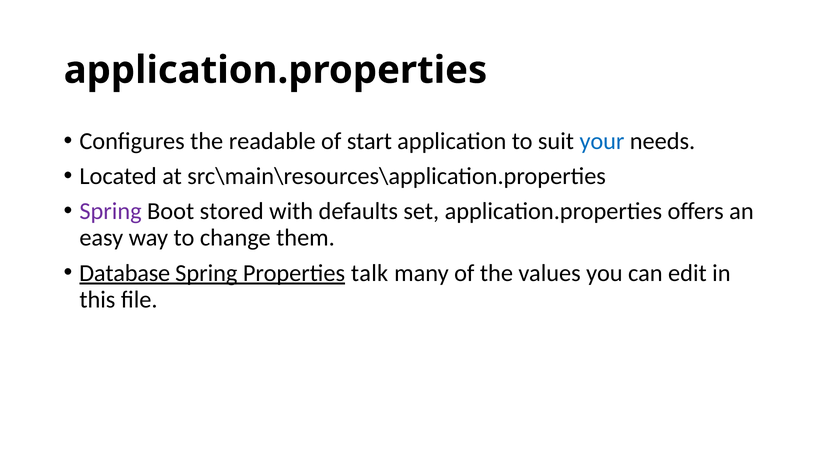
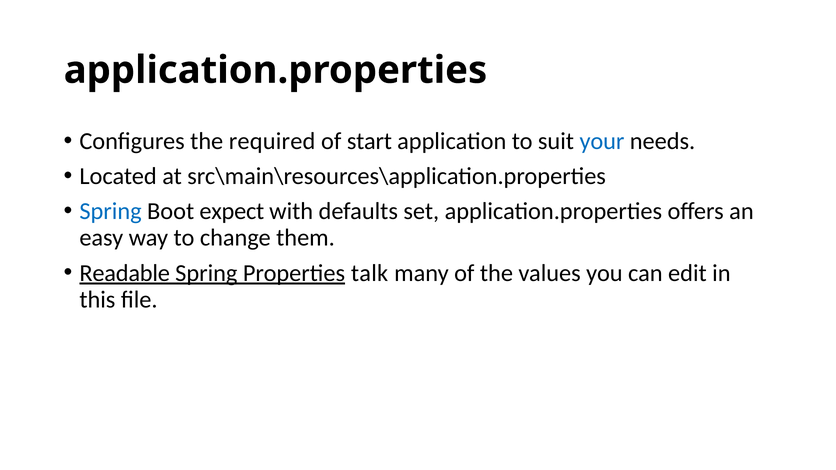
readable: readable -> required
Spring at (111, 211) colour: purple -> blue
stored: stored -> expect
Database: Database -> Readable
